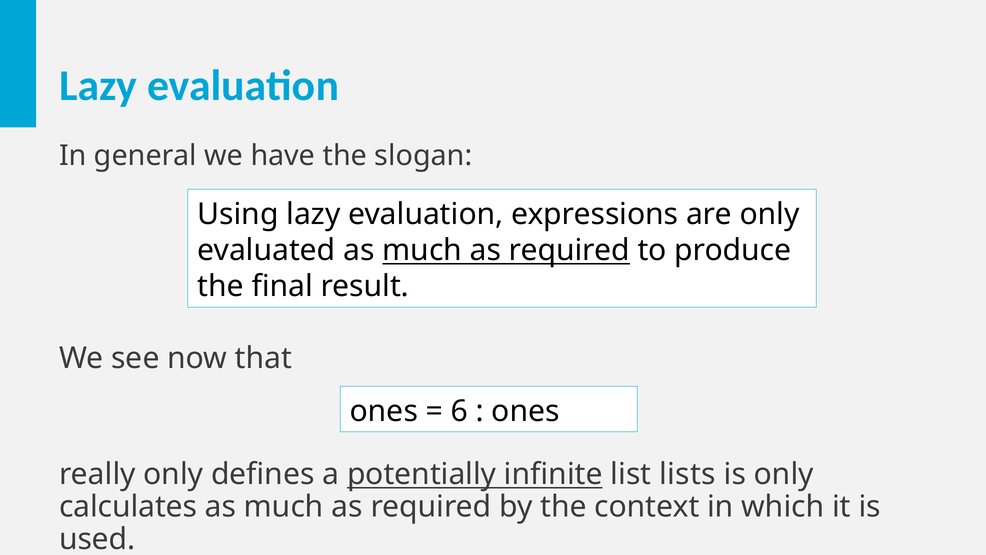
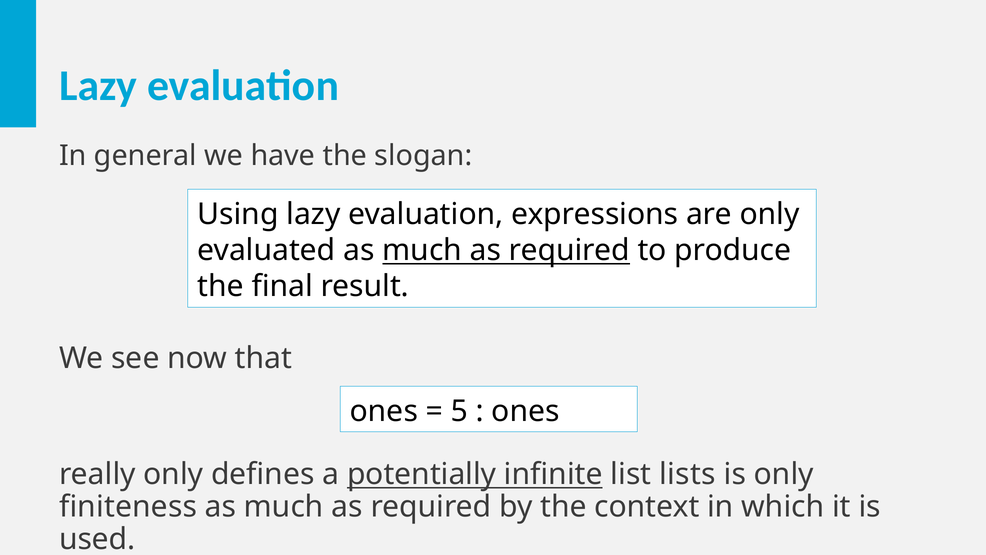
6: 6 -> 5
calculates: calculates -> finiteness
